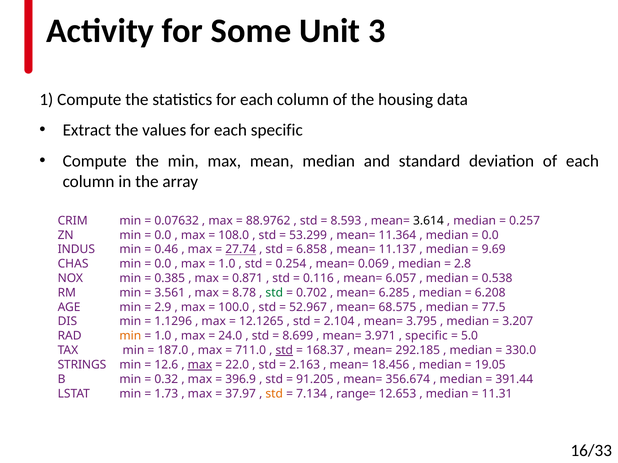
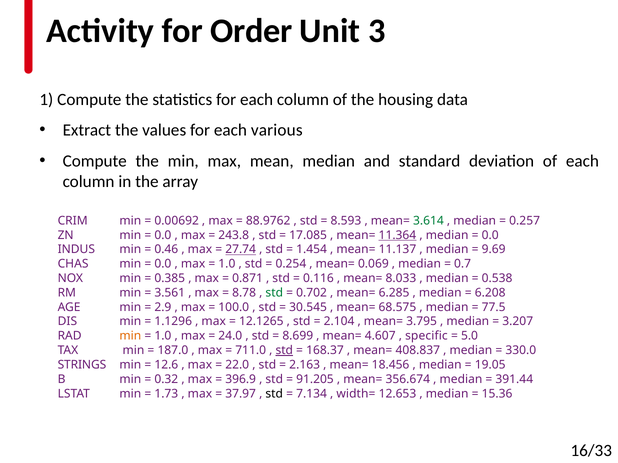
Some: Some -> Order
each specific: specific -> various
0.07632: 0.07632 -> 0.00692
3.614 colour: black -> green
108.0: 108.0 -> 243.8
53.299: 53.299 -> 17.085
11.364 underline: none -> present
6.858: 6.858 -> 1.454
2.8: 2.8 -> 0.7
6.057: 6.057 -> 8.033
52.967: 52.967 -> 30.545
3.971: 3.971 -> 4.607
292.185: 292.185 -> 408.837
max at (200, 365) underline: present -> none
std at (274, 394) colour: orange -> black
range=: range= -> width=
11.31: 11.31 -> 15.36
